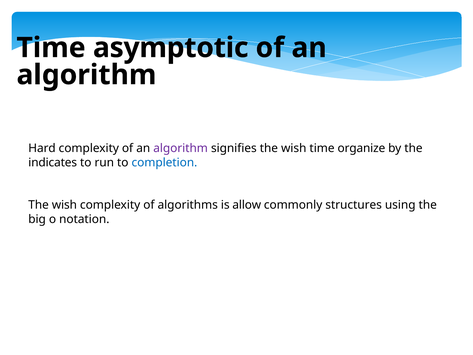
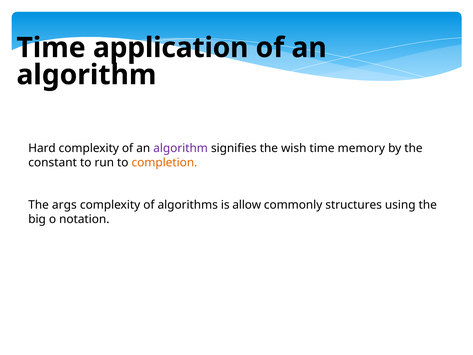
asymptotic: asymptotic -> application
organize: organize -> memory
indicates: indicates -> constant
completion colour: blue -> orange
wish at (64, 205): wish -> args
